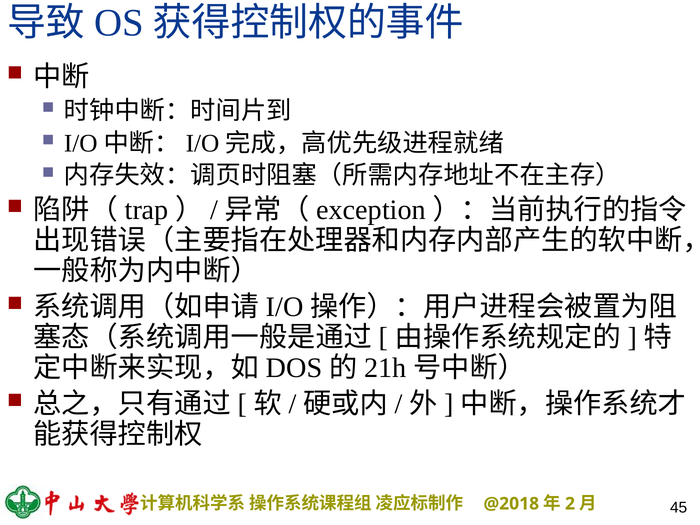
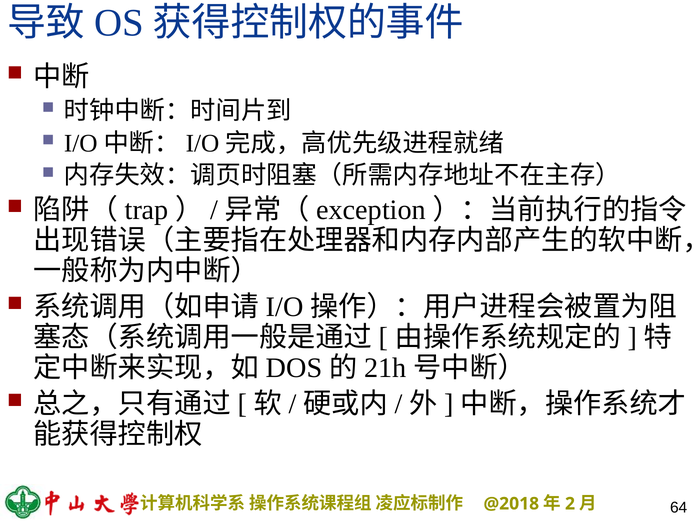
45: 45 -> 64
